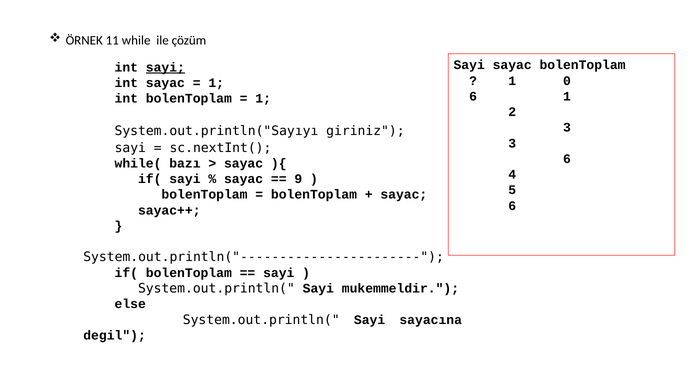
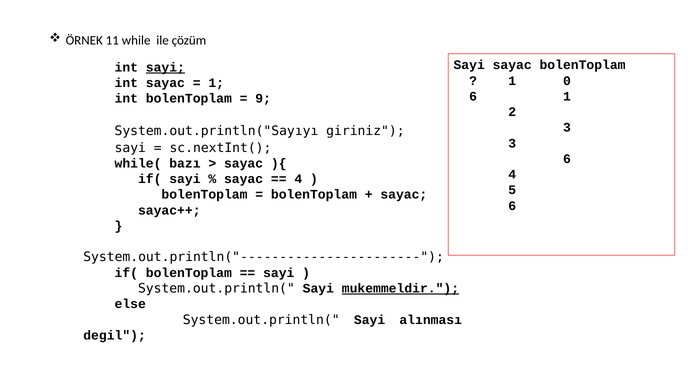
1 at (263, 99): 1 -> 9
9 at (298, 179): 9 -> 4
mukemmeldir underline: none -> present
sayacına: sayacına -> alınması
